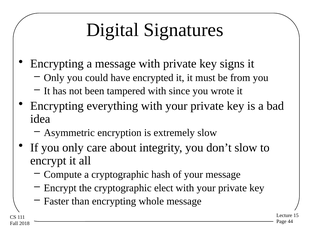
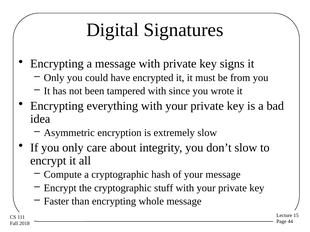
elect: elect -> stuff
